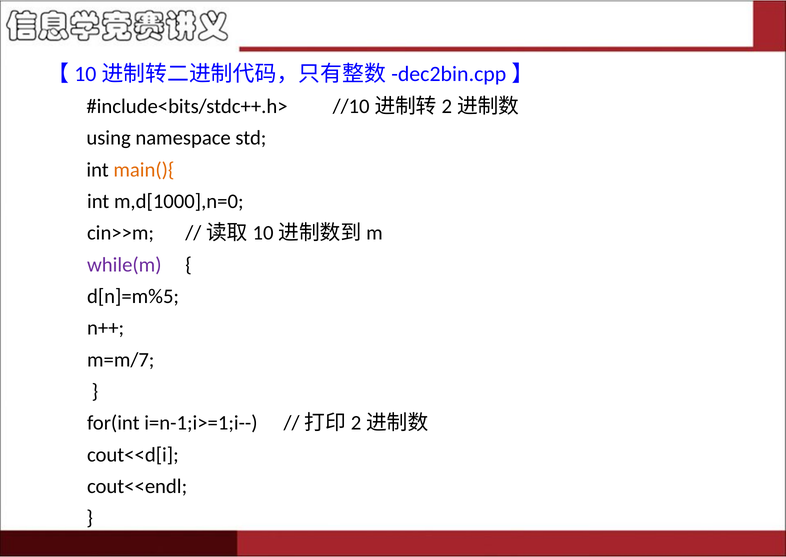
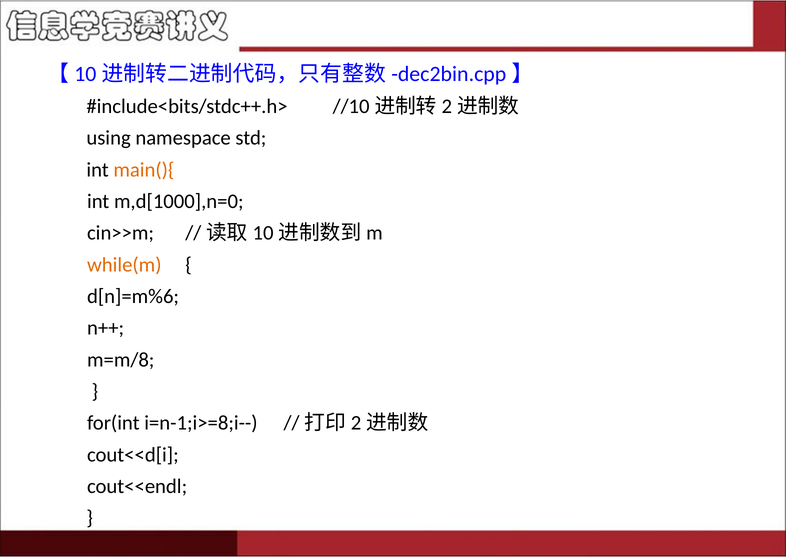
while(m colour: purple -> orange
d[n]=m%5: d[n]=m%5 -> d[n]=m%6
m=m/7: m=m/7 -> m=m/8
i=n-1;i>=1;i--: i=n-1;i>=1;i-- -> i=n-1;i>=8;i--
